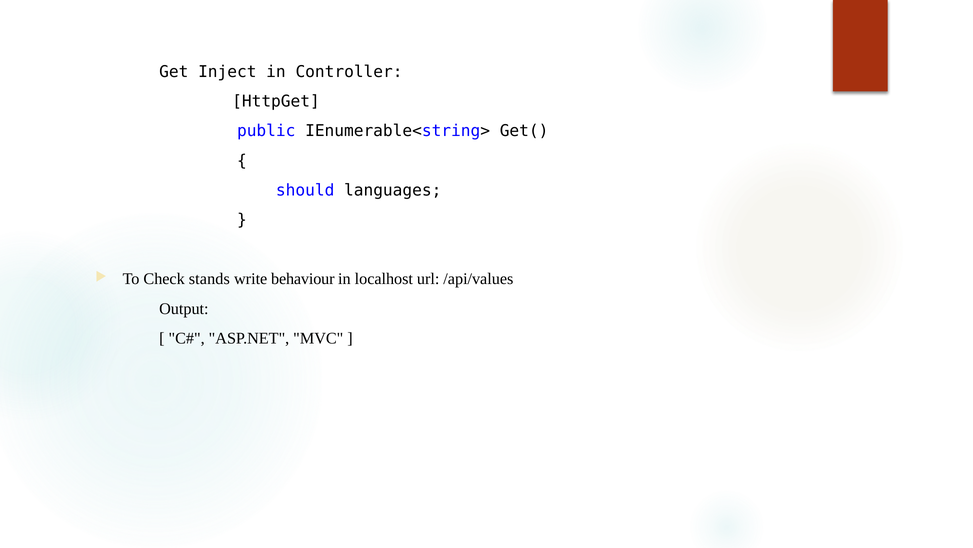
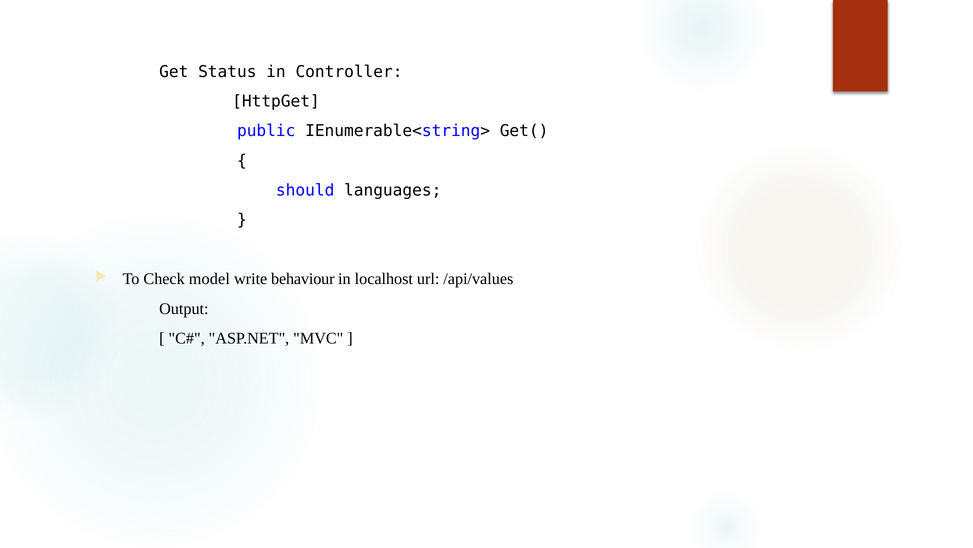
Inject: Inject -> Status
stands: stands -> model
